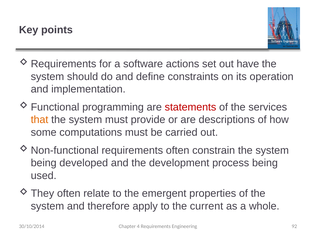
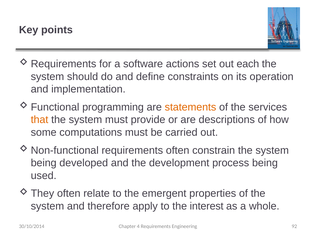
have: have -> each
statements colour: red -> orange
current: current -> interest
